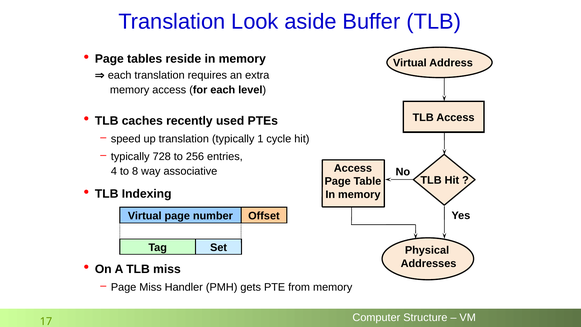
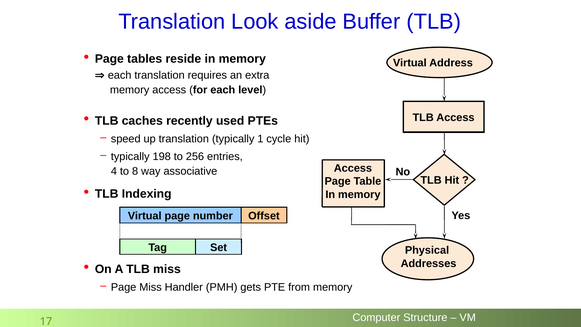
728: 728 -> 198
